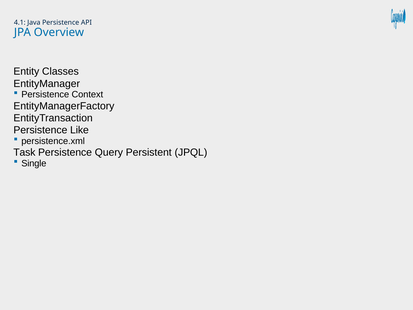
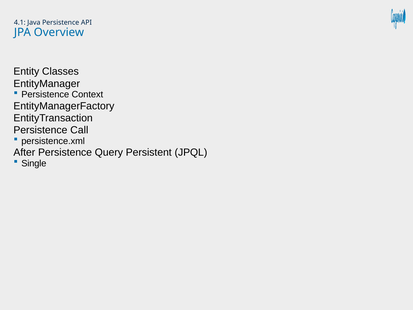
Like: Like -> Call
Task: Task -> After
